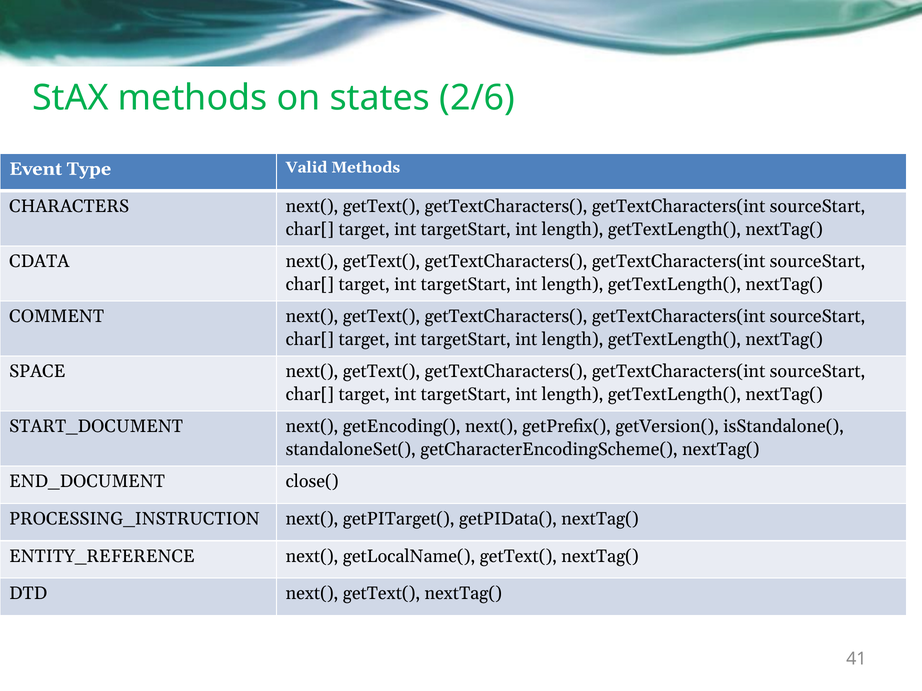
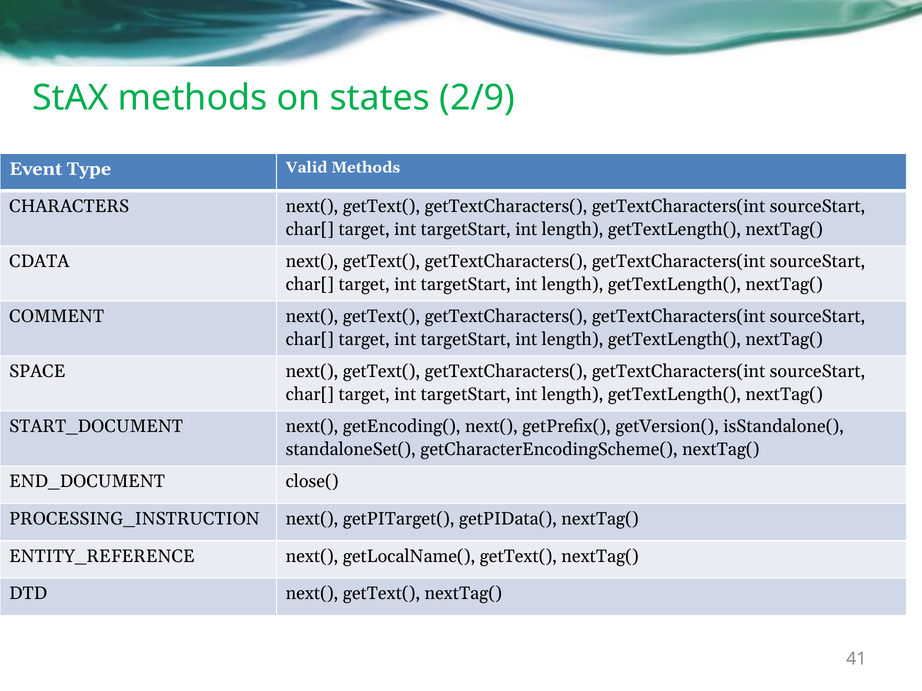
2/6: 2/6 -> 2/9
